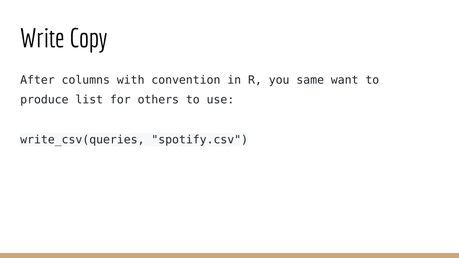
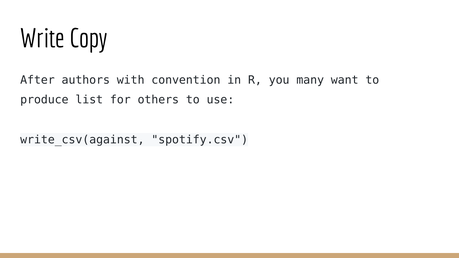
columns: columns -> authors
same: same -> many
write_csv(queries: write_csv(queries -> write_csv(against
